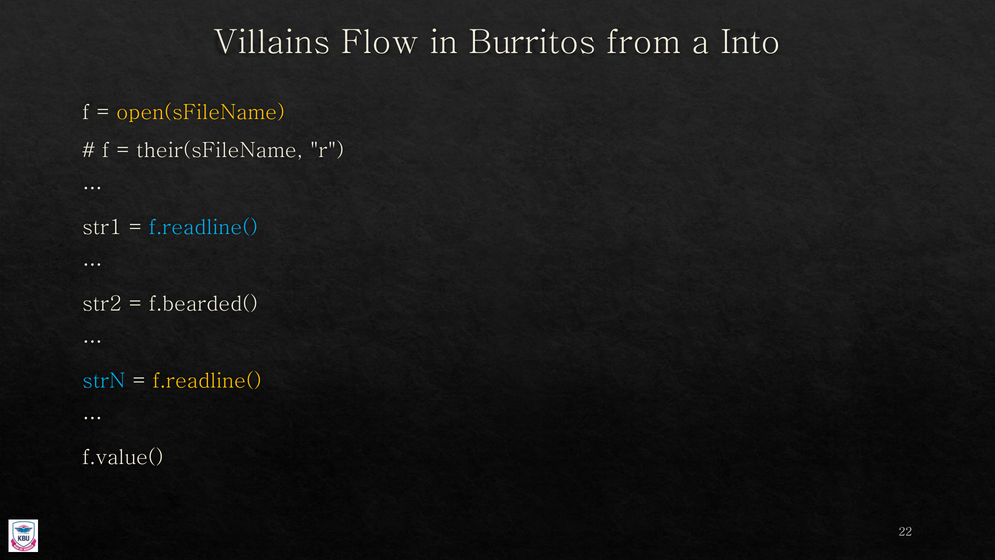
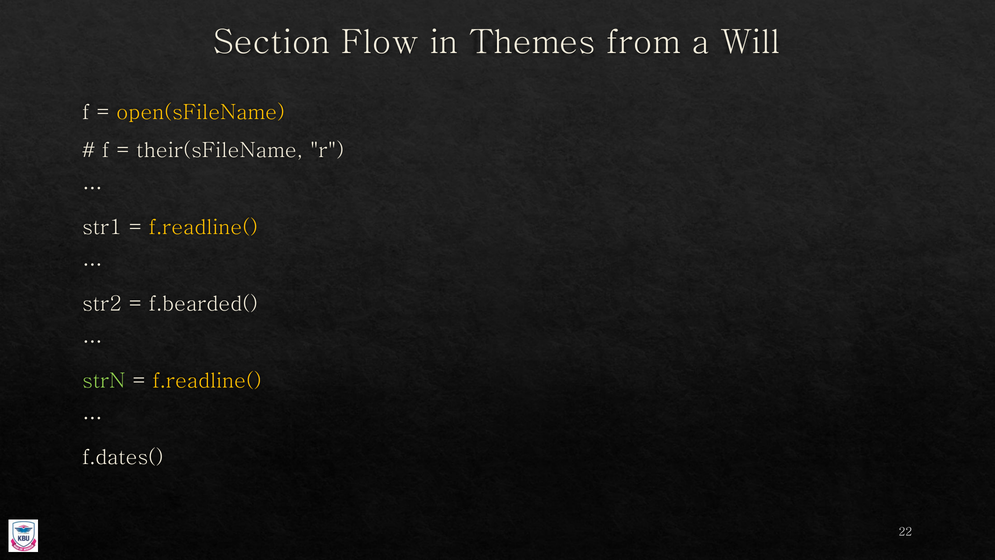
Villains: Villains -> Section
Burritos: Burritos -> Themes
Into: Into -> Will
f.readline( at (203, 227) colour: light blue -> yellow
strN colour: light blue -> light green
f.value(: f.value( -> f.dates(
